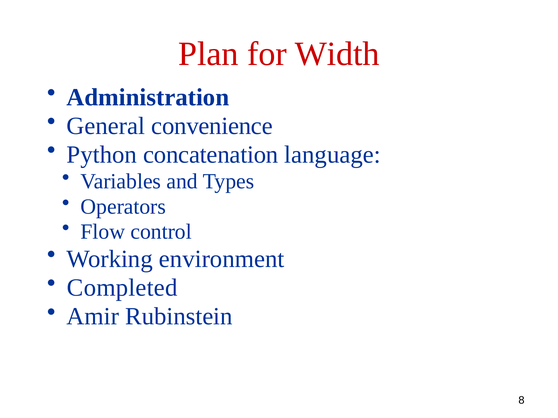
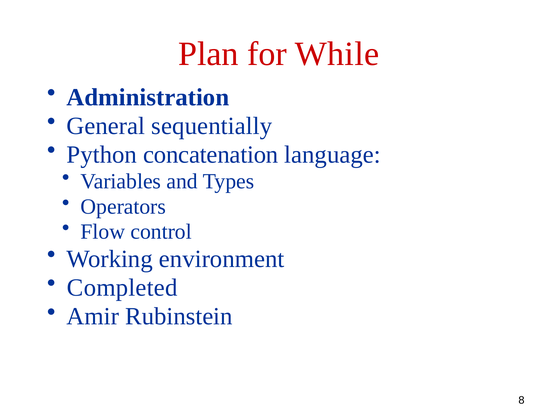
Width: Width -> While
convenience: convenience -> sequentially
